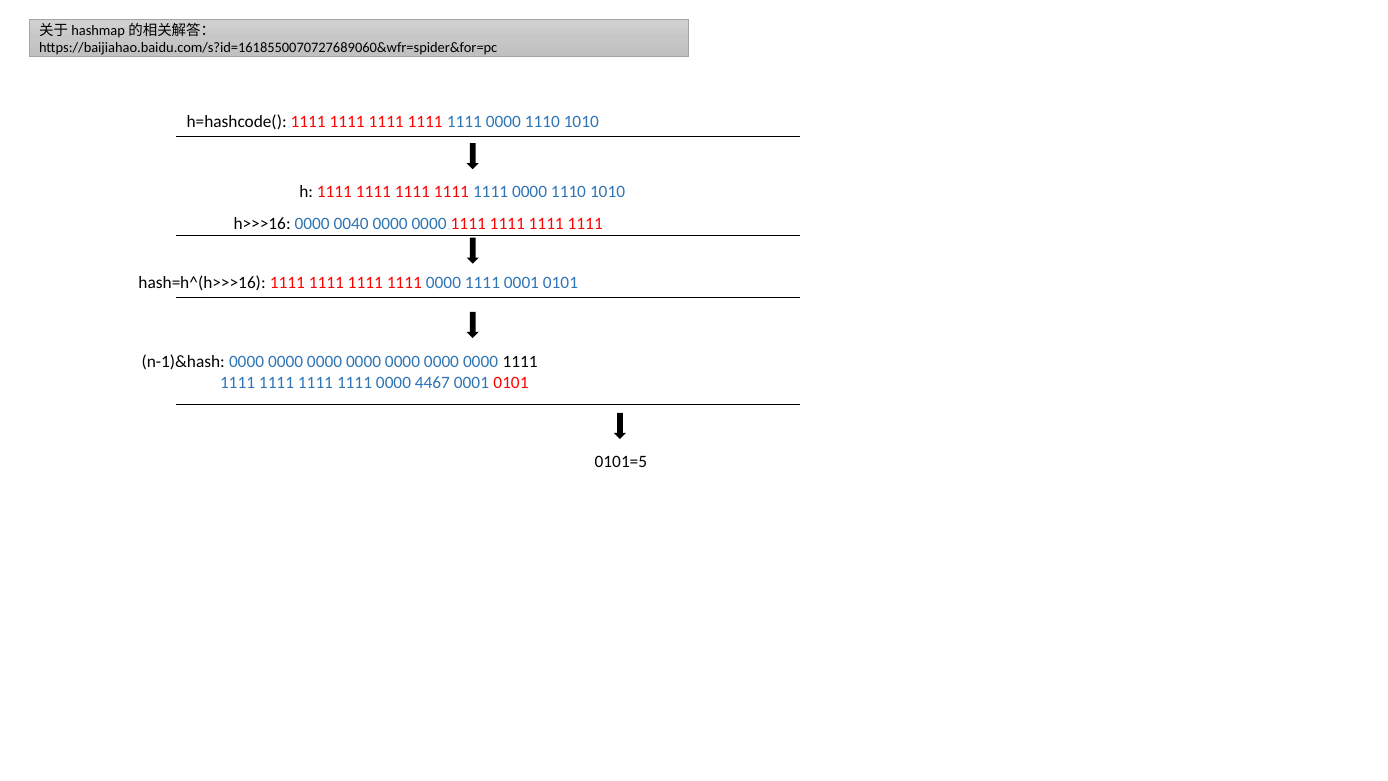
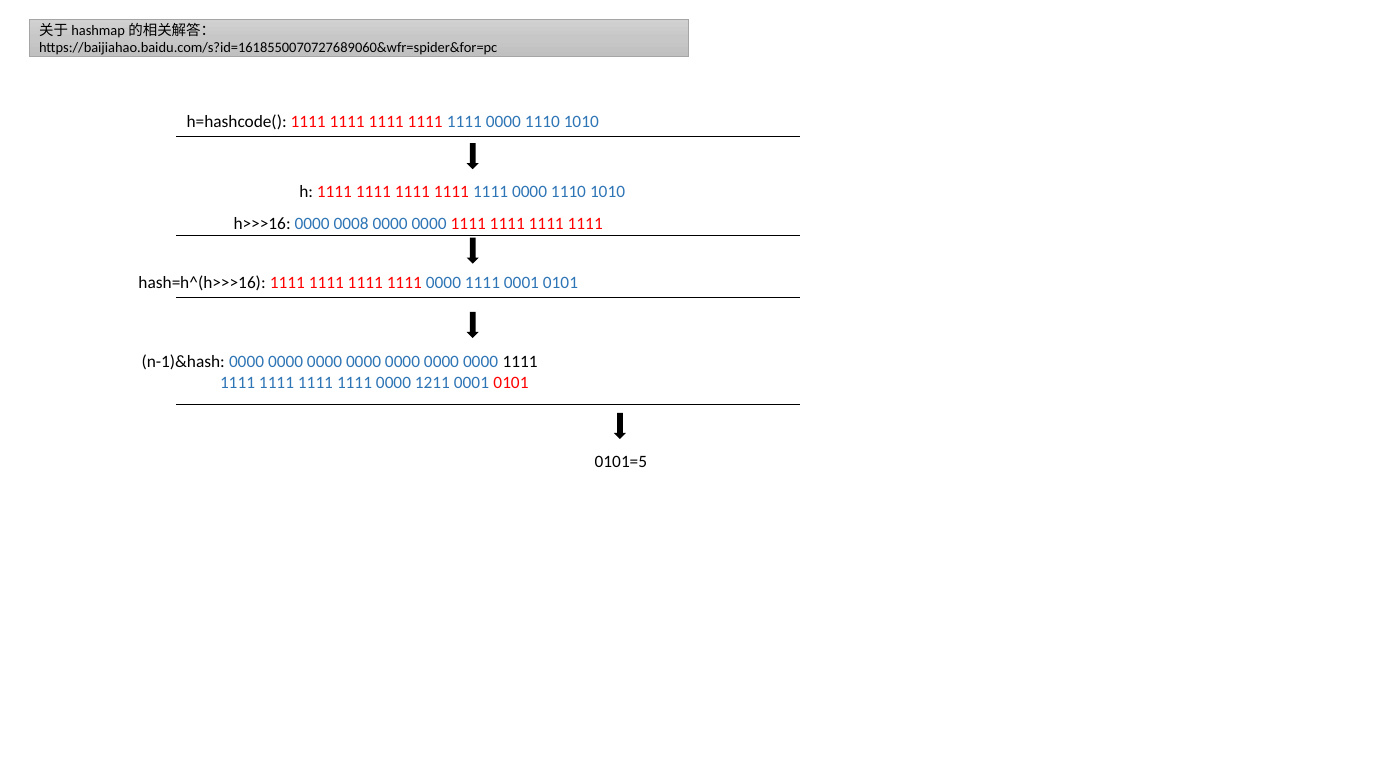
0040: 0040 -> 0008
4467: 4467 -> 1211
